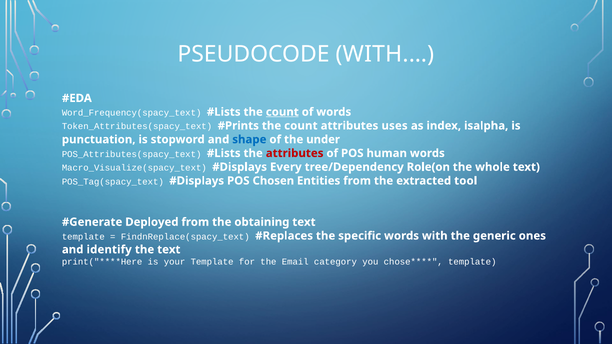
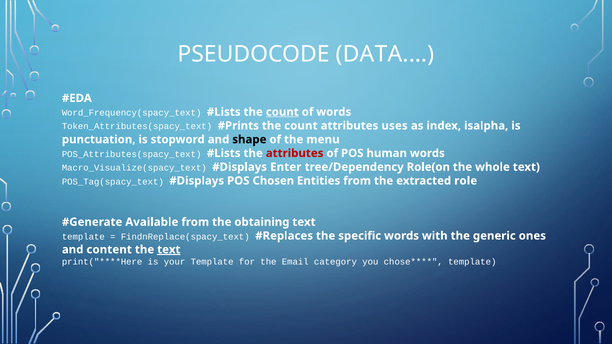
WITH.…: WITH.… -> DATA.…
shape colour: blue -> black
under: under -> menu
Every: Every -> Enter
tool: tool -> role
Deployed: Deployed -> Available
identify: identify -> content
text at (169, 250) underline: none -> present
